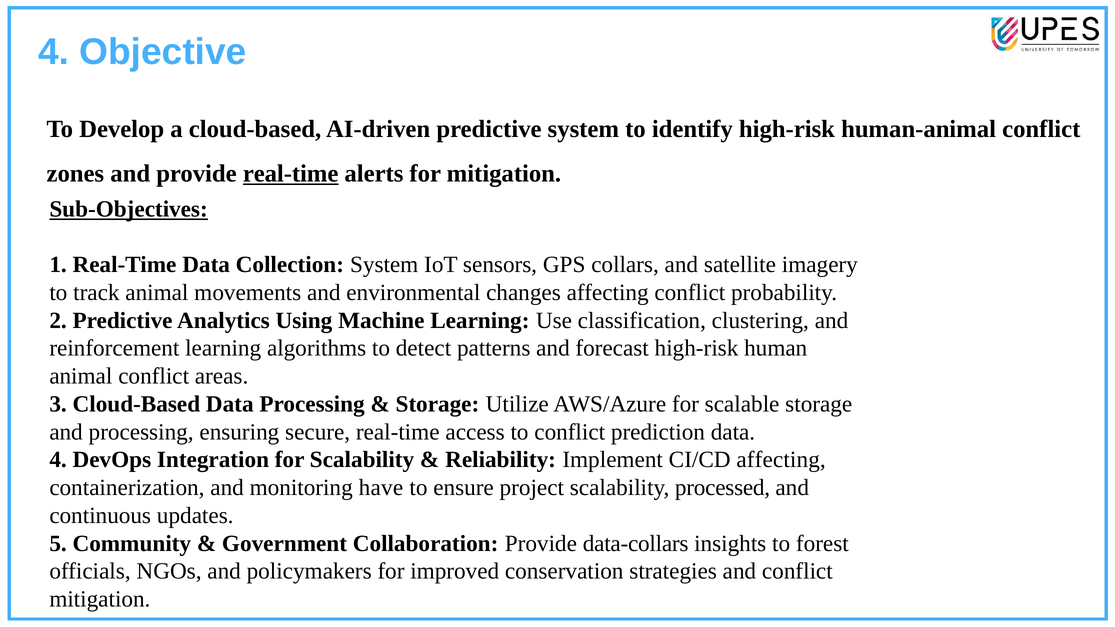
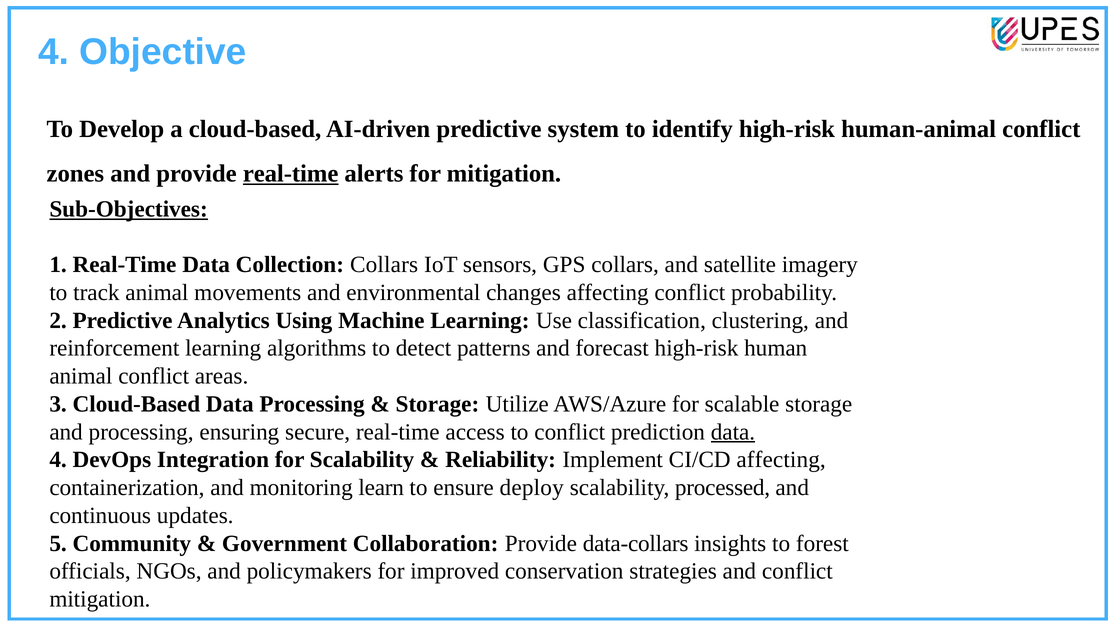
Collection System: System -> Collars
data at (733, 432) underline: none -> present
have: have -> learn
project: project -> deploy
